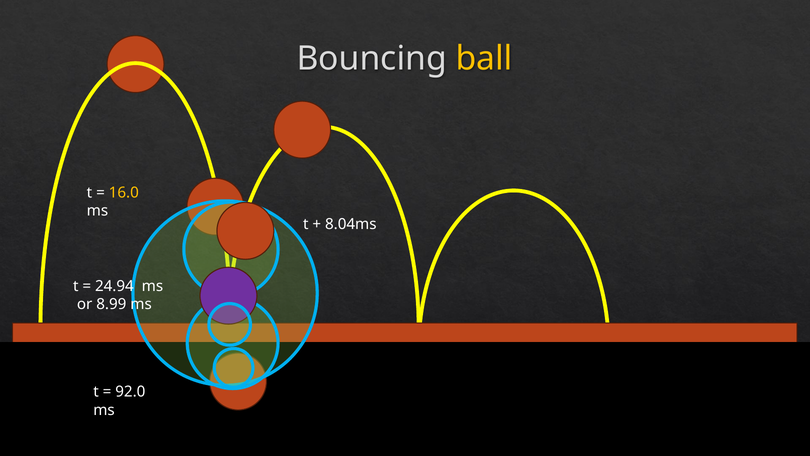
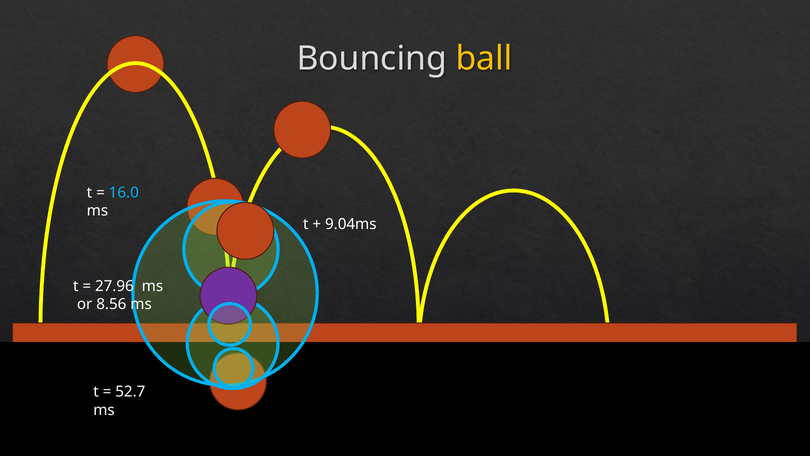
16.0 colour: yellow -> light blue
8.04ms: 8.04ms -> 9.04ms
24.94: 24.94 -> 27.96
8.99: 8.99 -> 8.56
92.0: 92.0 -> 52.7
